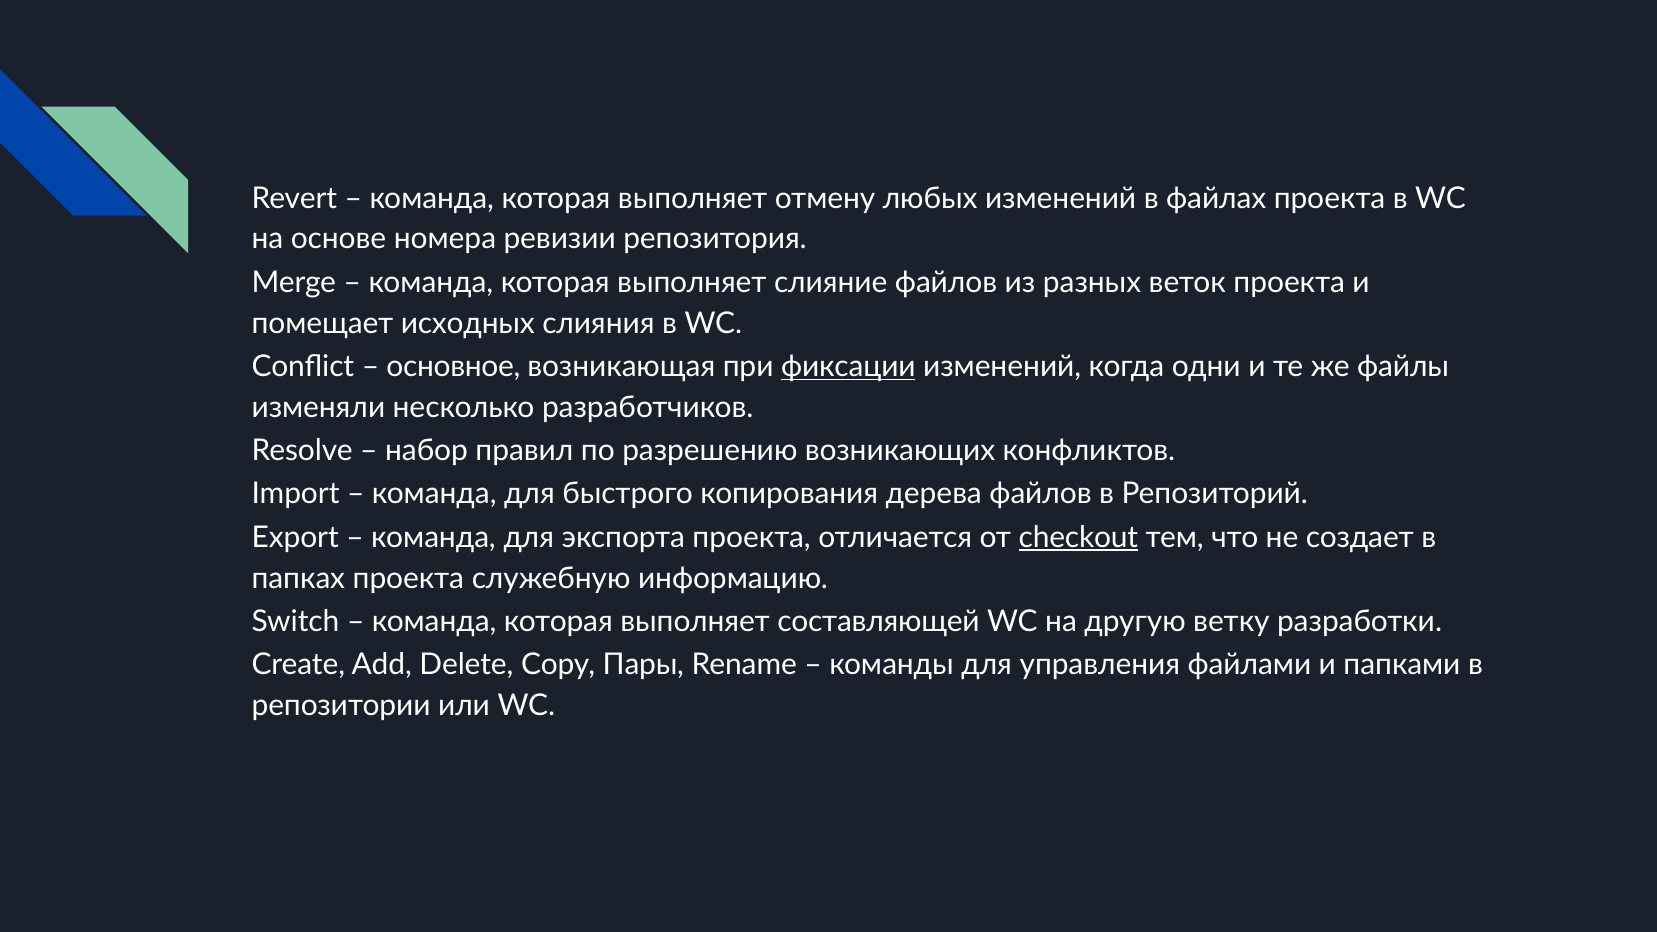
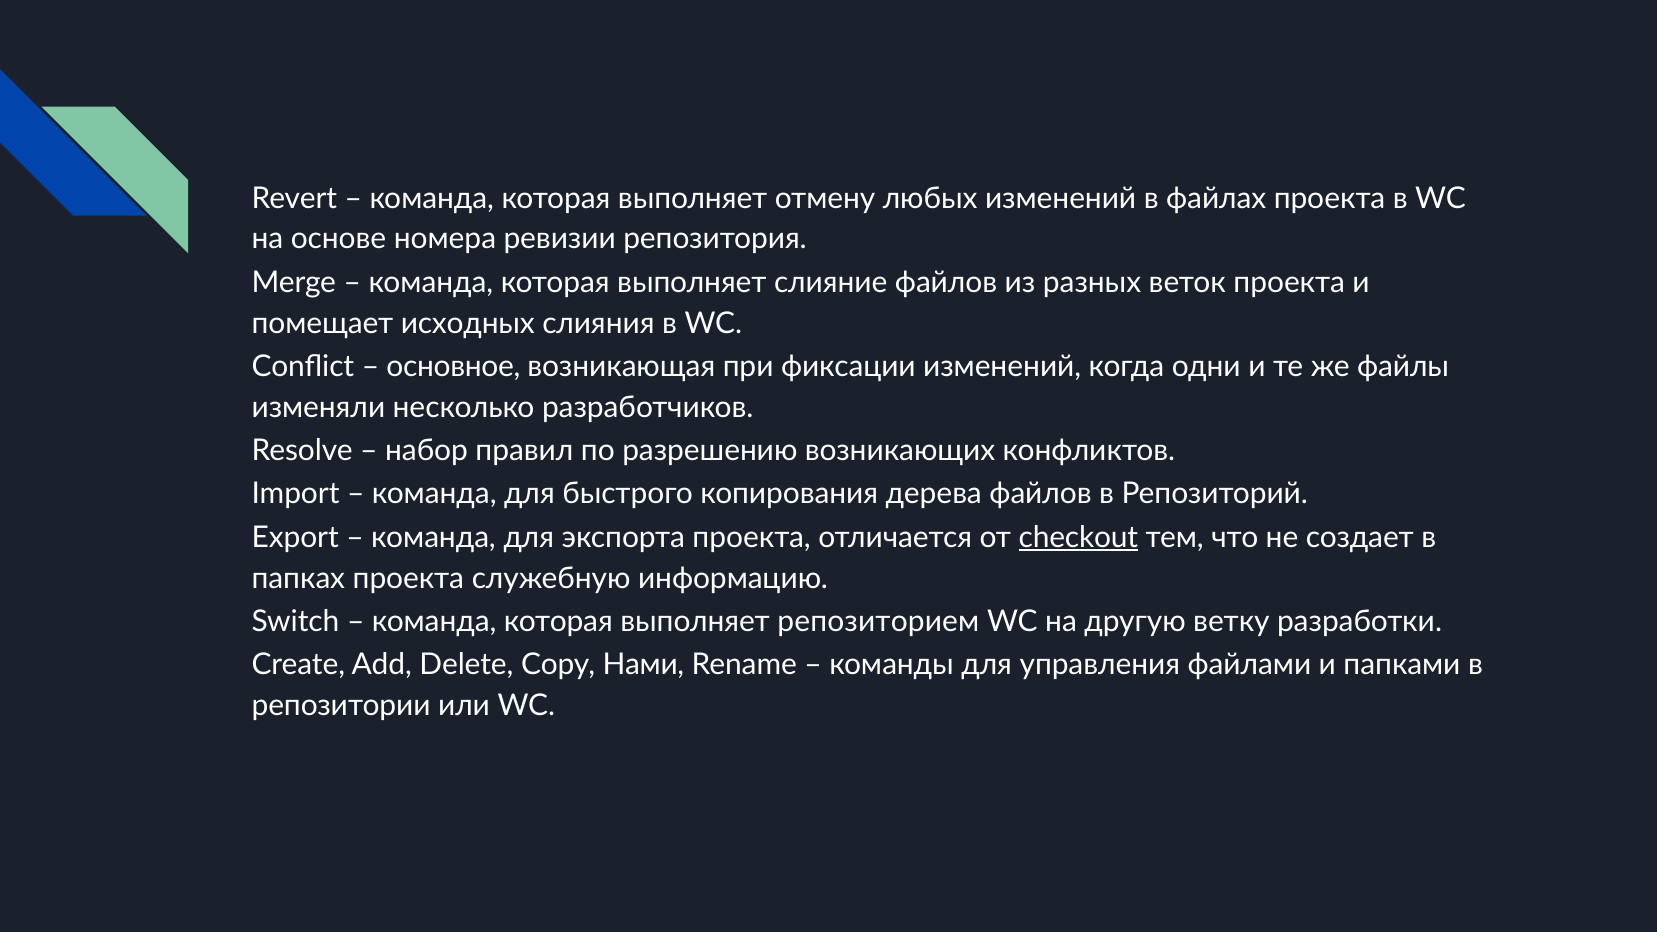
фиксации underline: present -> none
составляющей: составляющей -> репозиторием
Пары: Пары -> Нами
